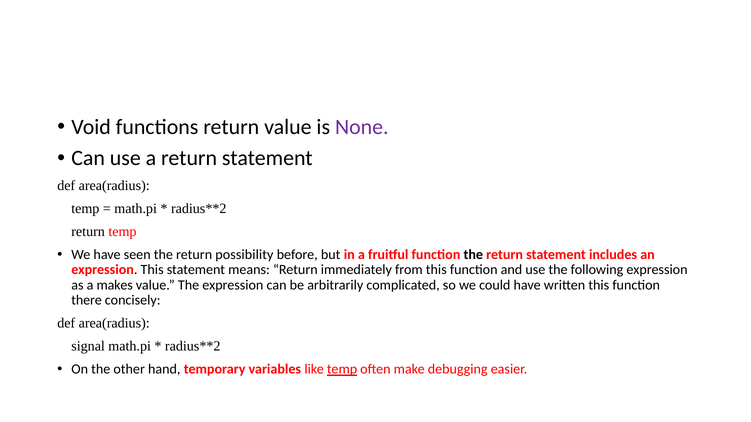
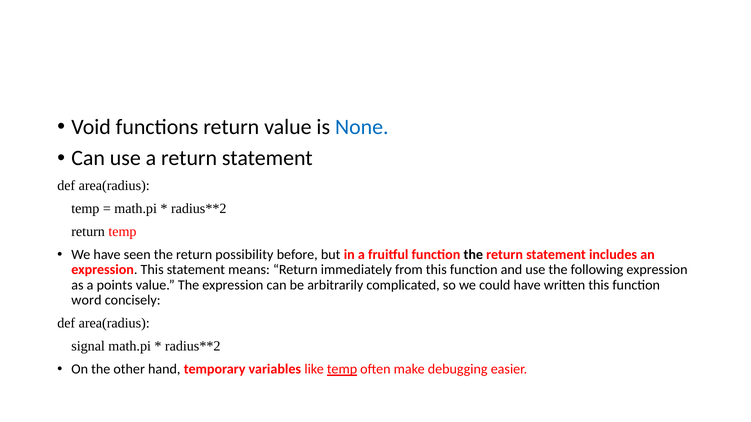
None colour: purple -> blue
makes: makes -> points
there: there -> word
